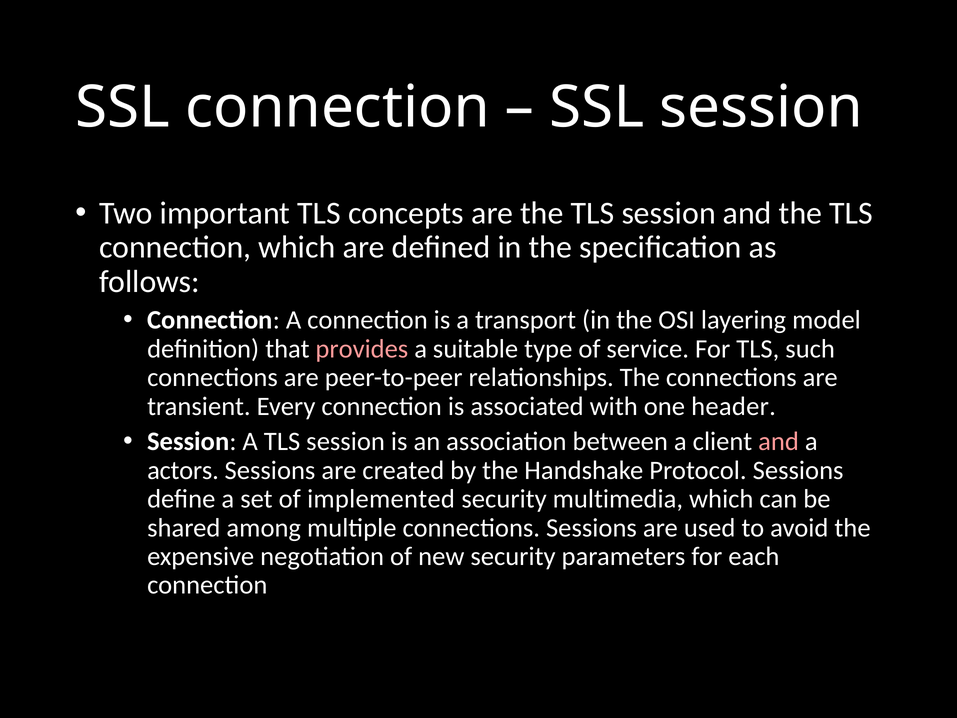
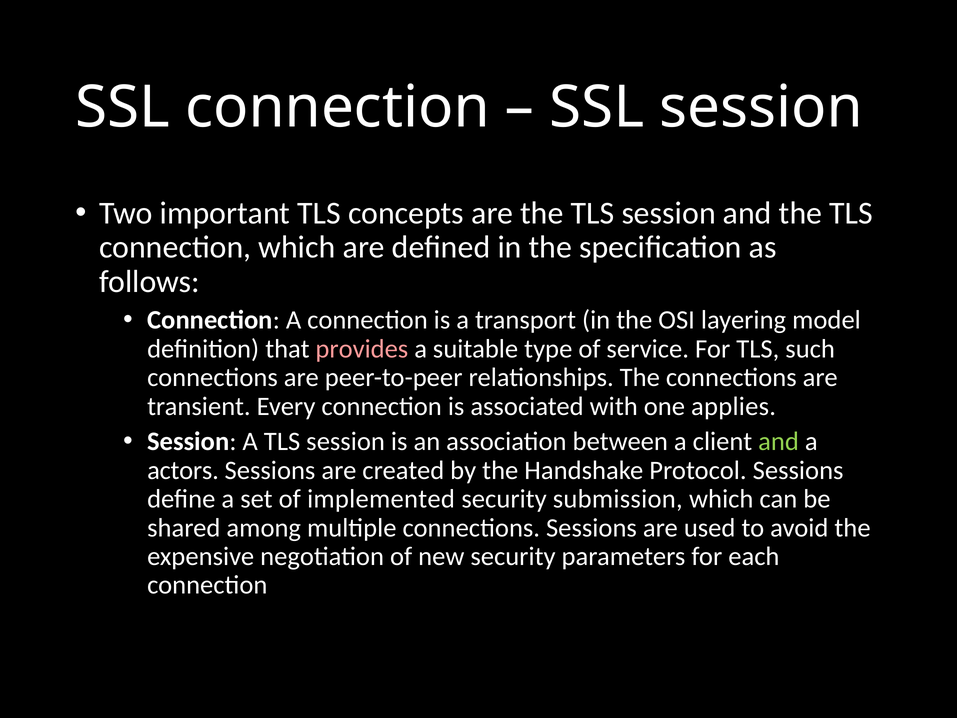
header: header -> applies
and at (778, 441) colour: pink -> light green
multimedia: multimedia -> submission
